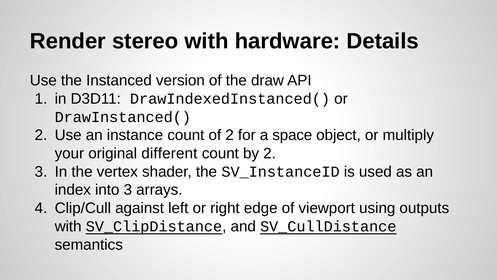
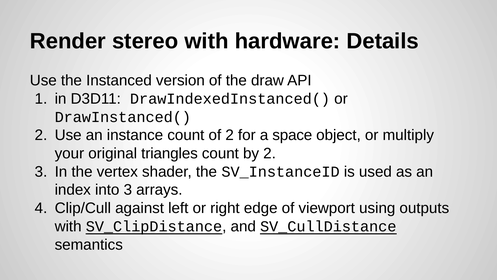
different: different -> triangles
